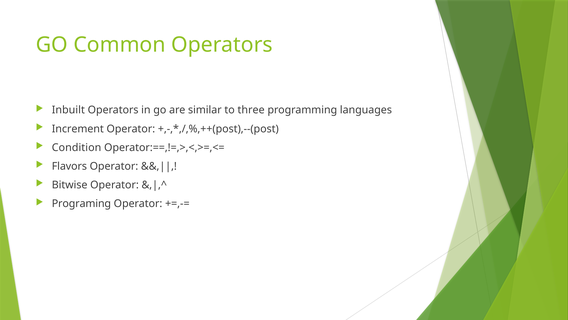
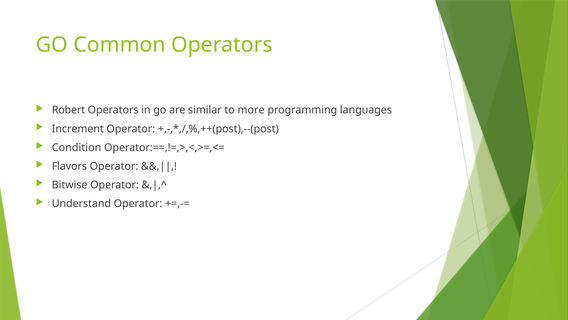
Inbuilt: Inbuilt -> Robert
three: three -> more
Programing: Programing -> Understand
